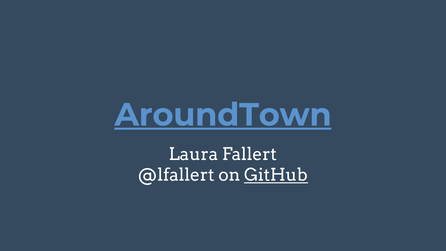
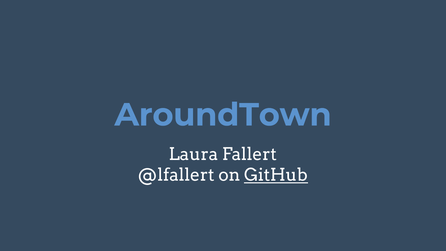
AroundTown underline: present -> none
